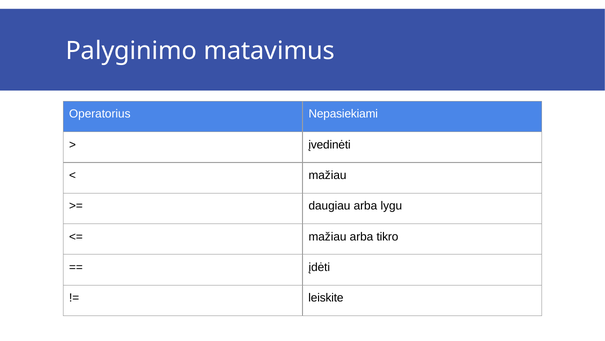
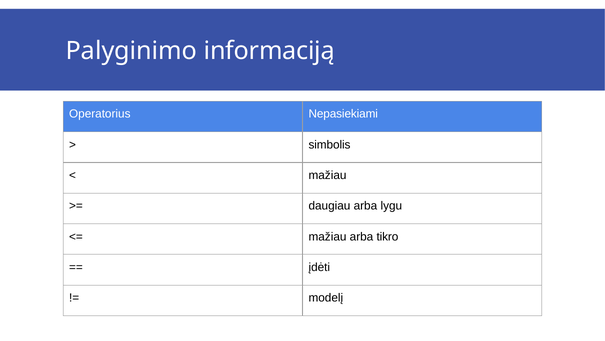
matavimus: matavimus -> informaciją
įvedinėti: įvedinėti -> simbolis
leiskite: leiskite -> modelį
